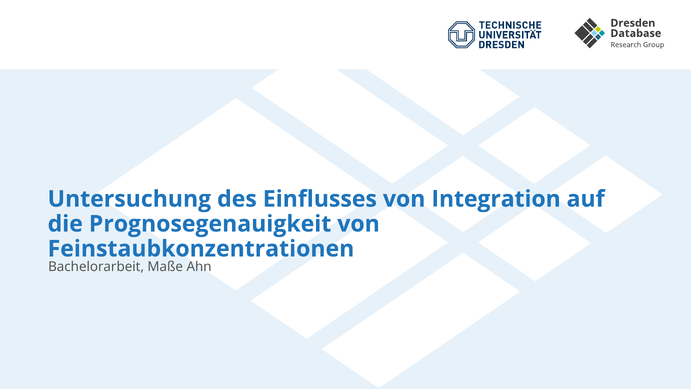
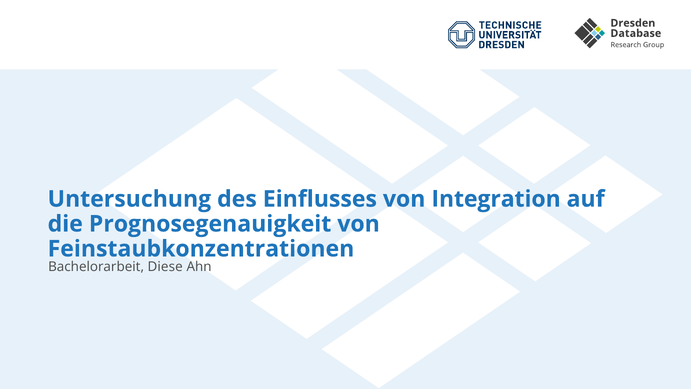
Maße: Maße -> Diese
